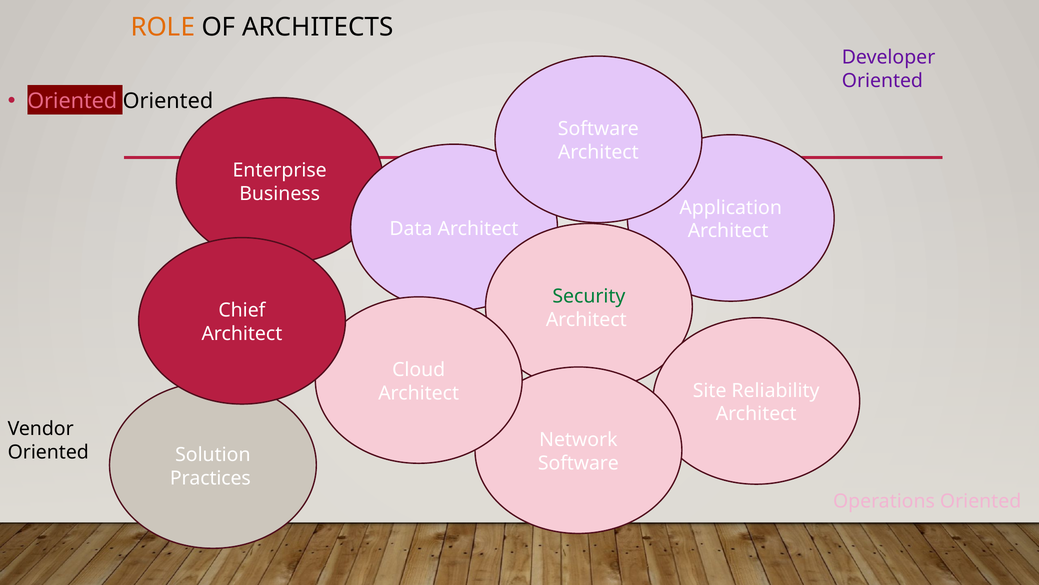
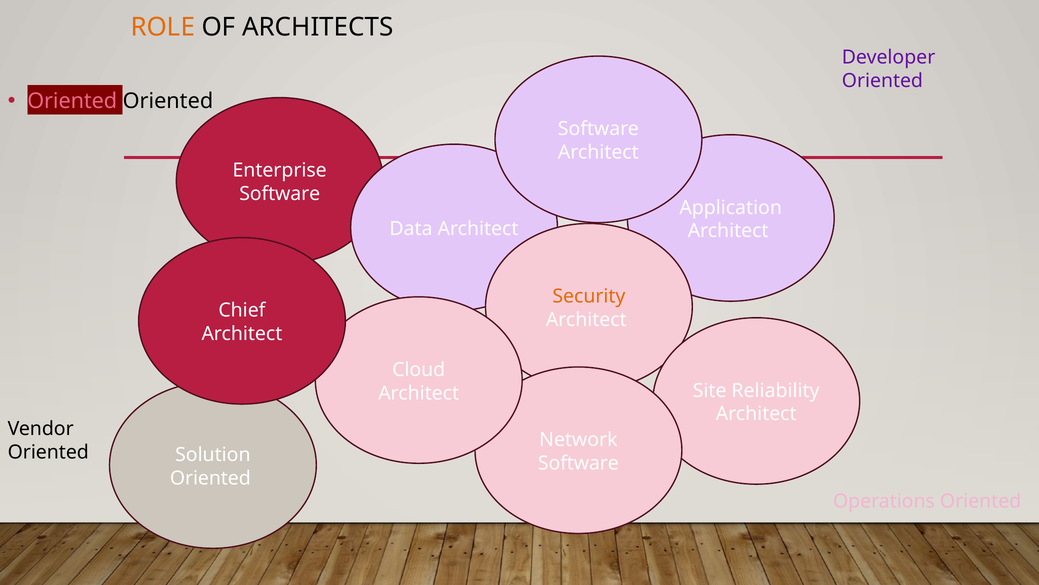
Business at (280, 194): Business -> Software
Security colour: green -> orange
Practices at (210, 478): Practices -> Oriented
